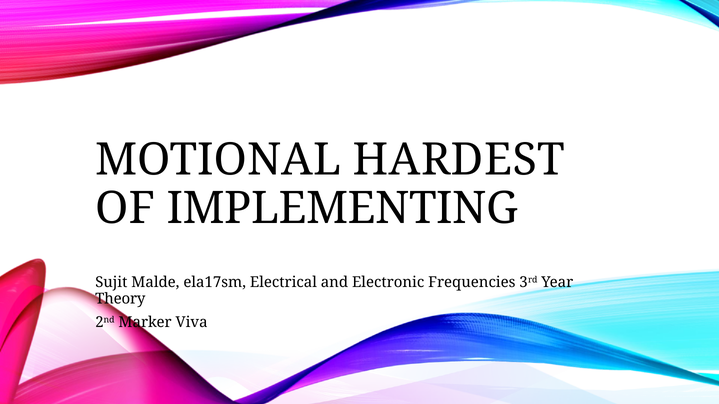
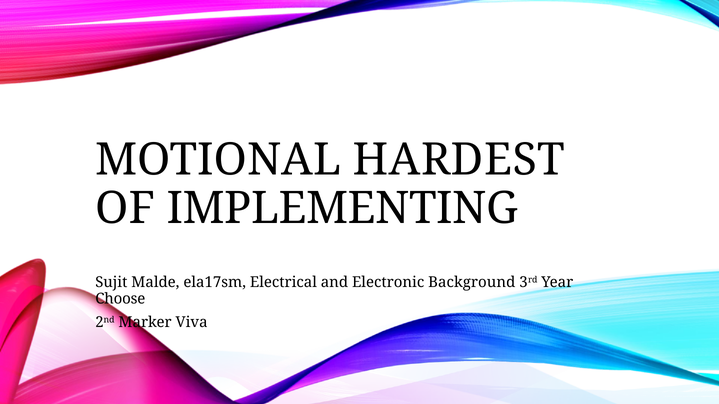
Frequencies: Frequencies -> Background
Theory: Theory -> Choose
